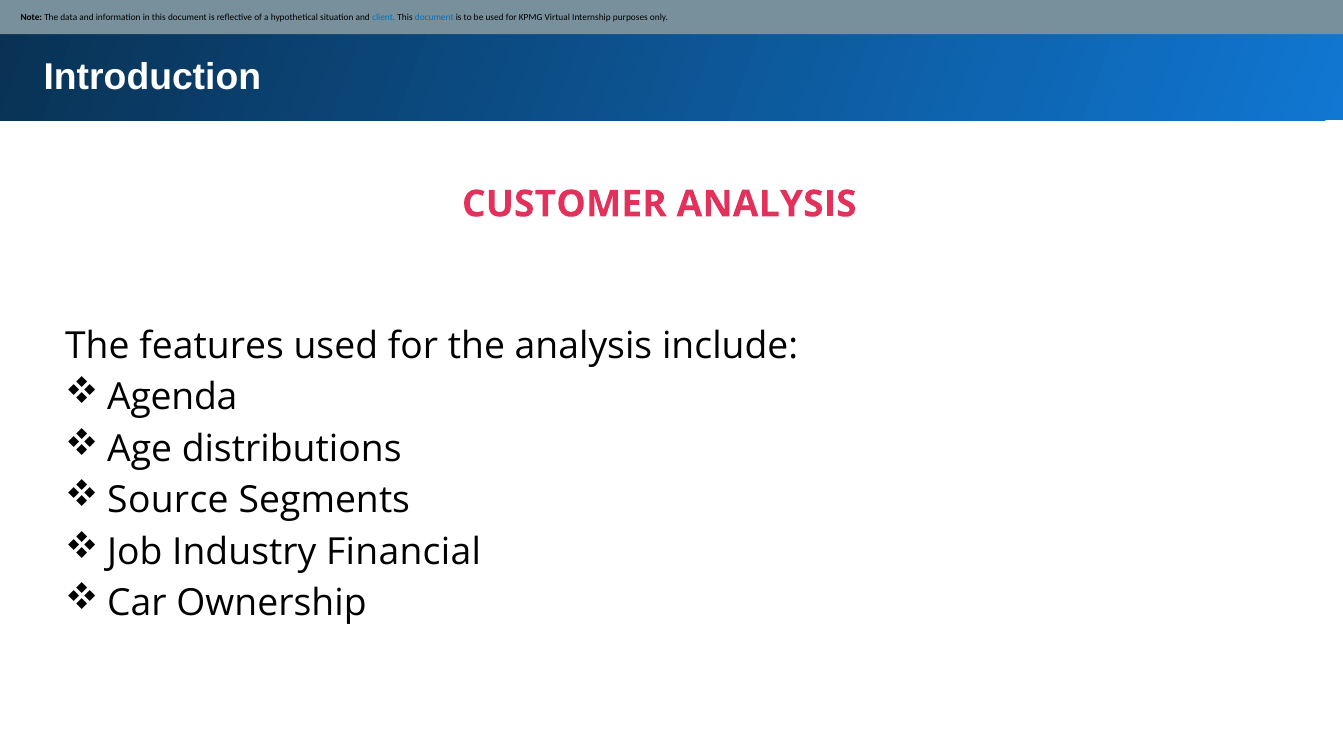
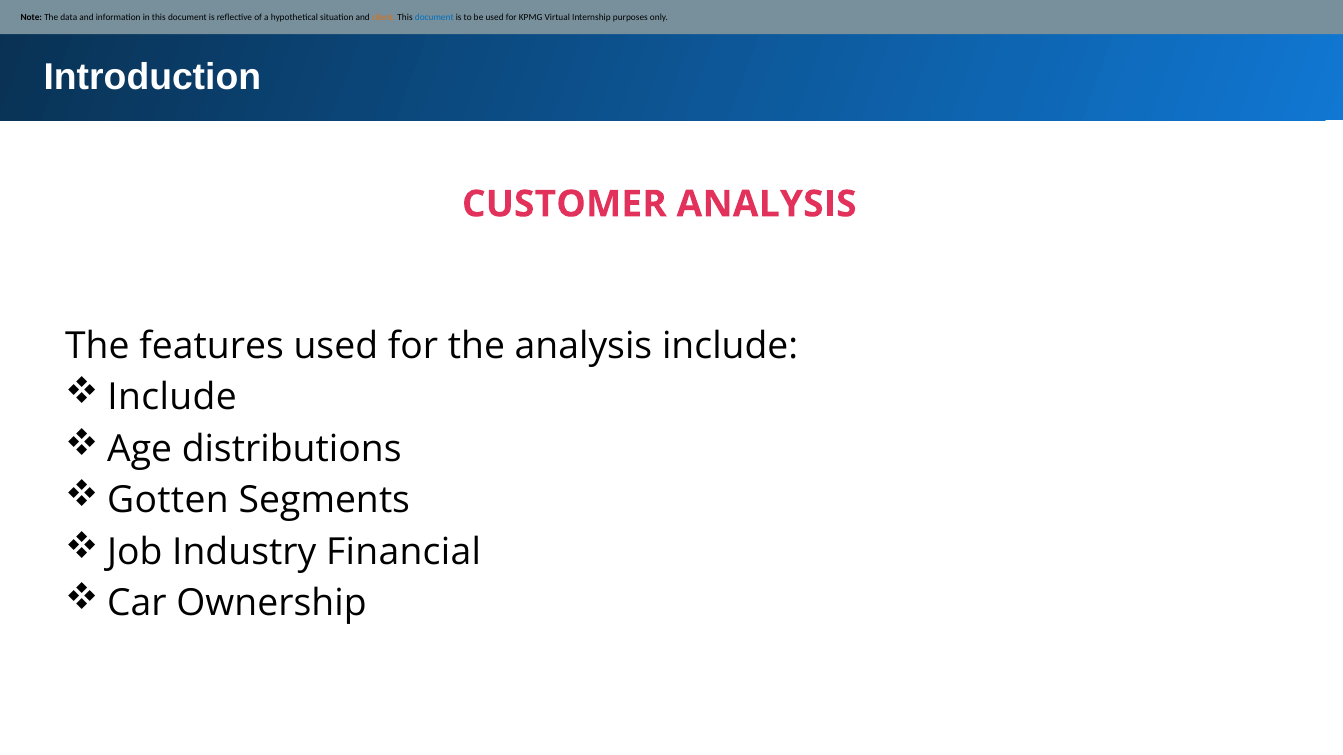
client colour: blue -> orange
Agenda at (172, 398): Agenda -> Include
Source: Source -> Gotten
